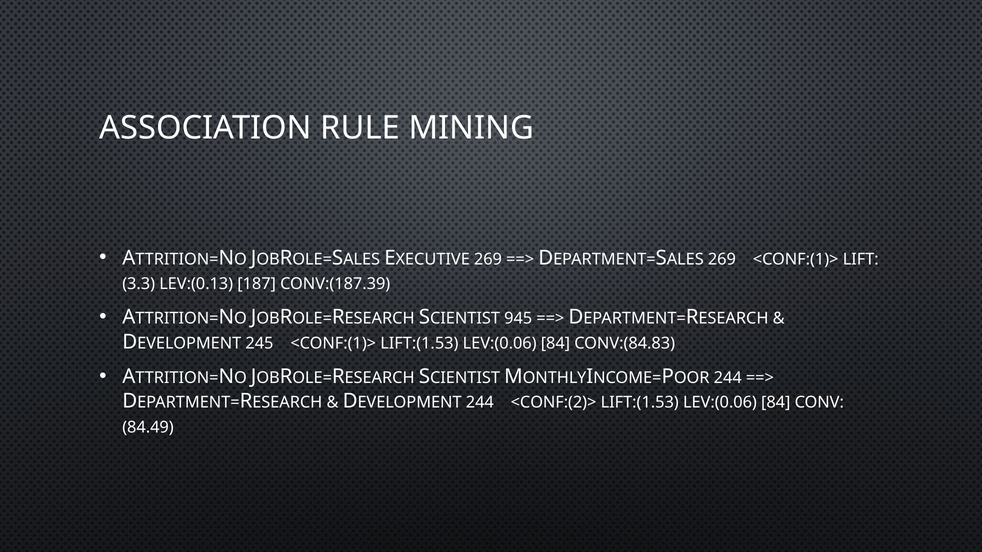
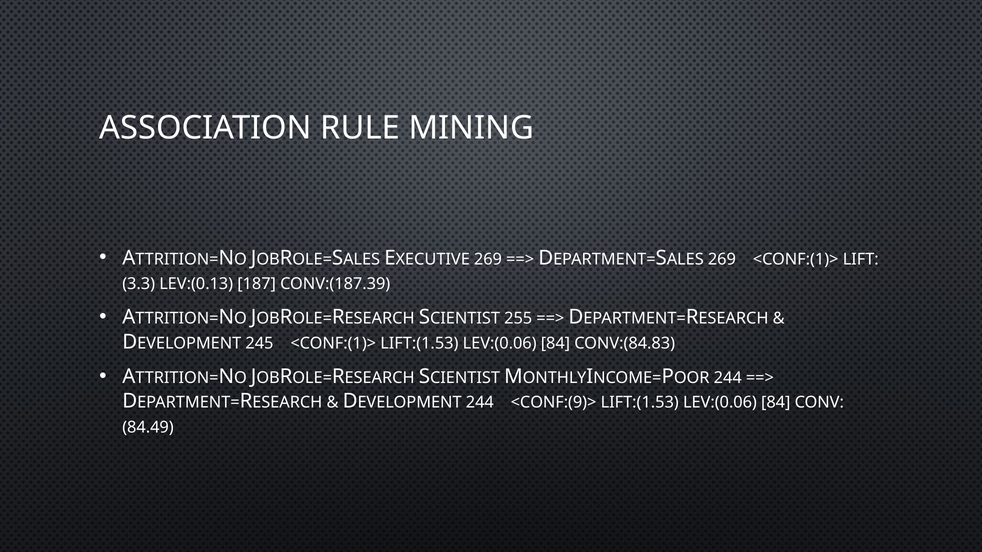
945: 945 -> 255
<CONF:(2)>: <CONF:(2)> -> <CONF:(9)>
